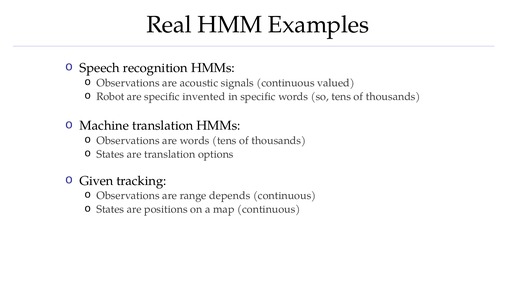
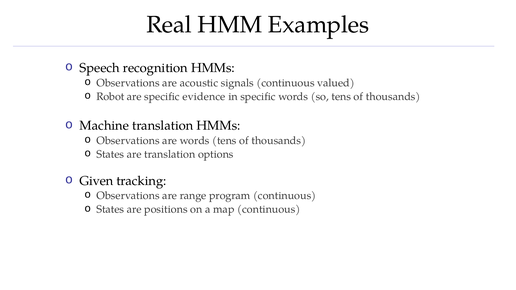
invented: invented -> evidence
depends: depends -> program
